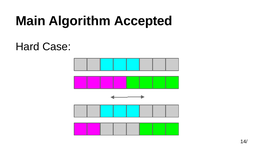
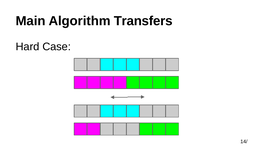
Accepted: Accepted -> Transfers
